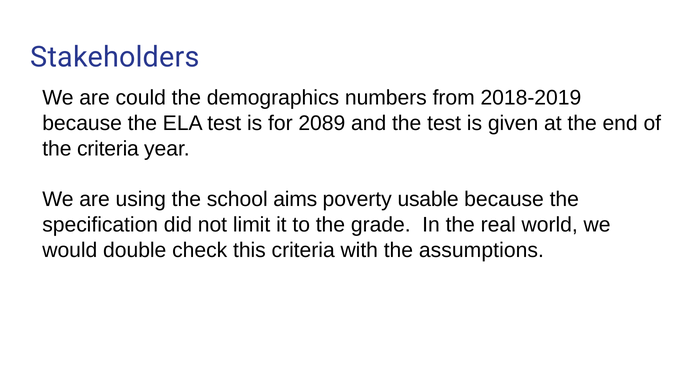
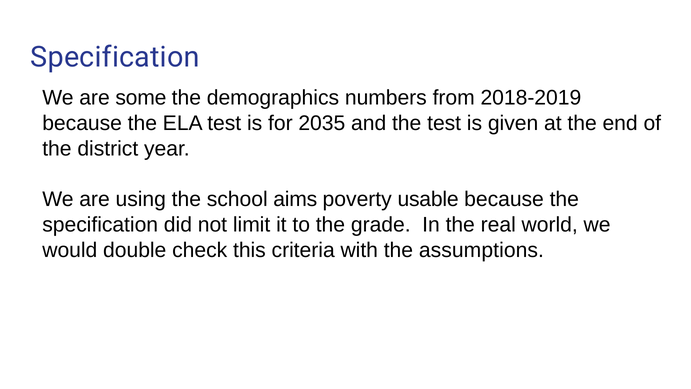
Stakeholders at (115, 57): Stakeholders -> Specification
could: could -> some
2089: 2089 -> 2035
the criteria: criteria -> district
